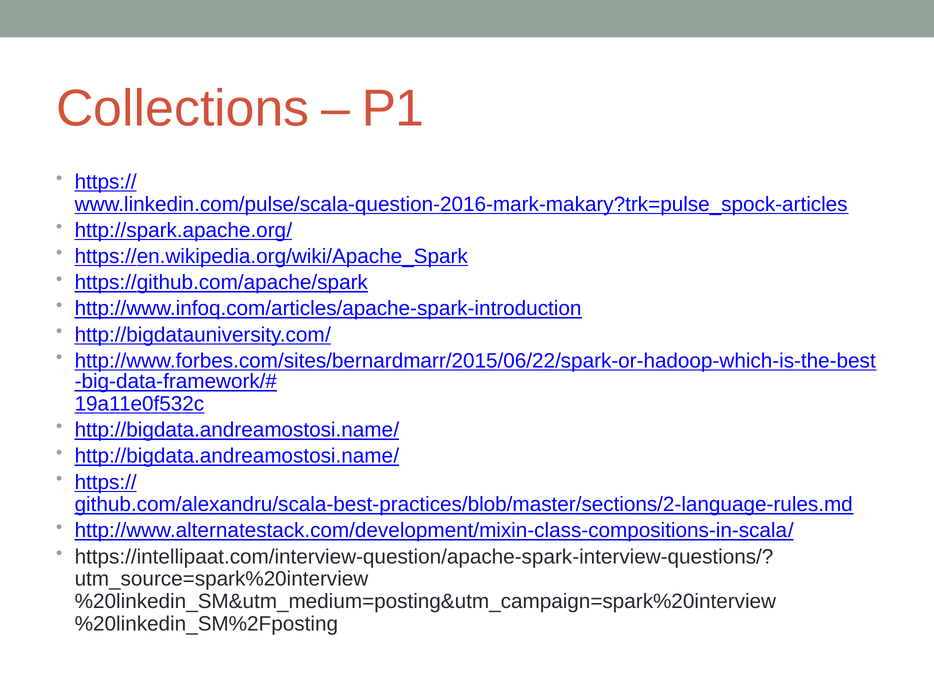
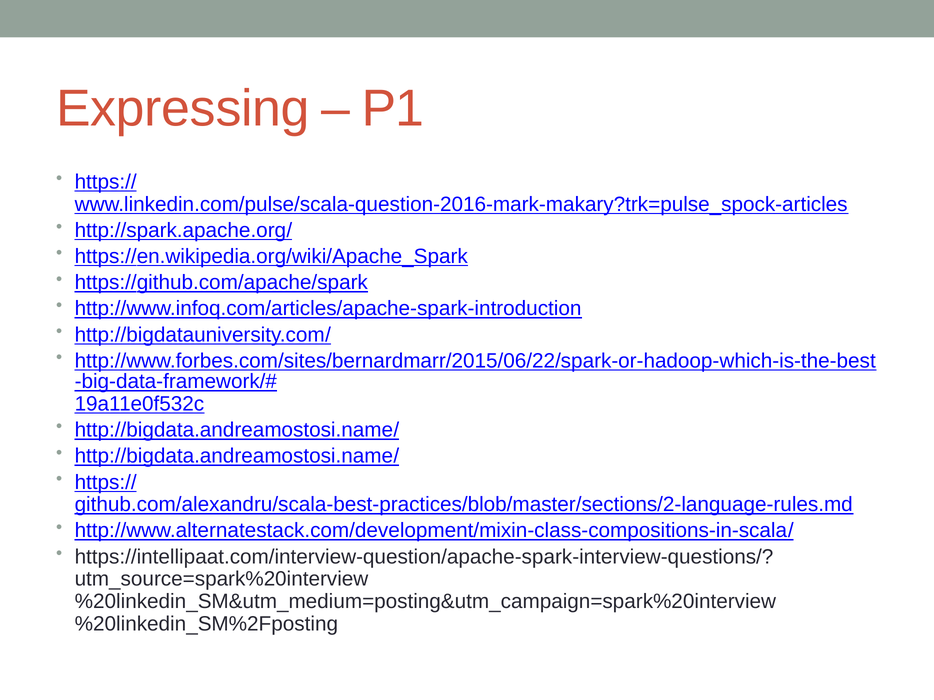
Collections: Collections -> Expressing
